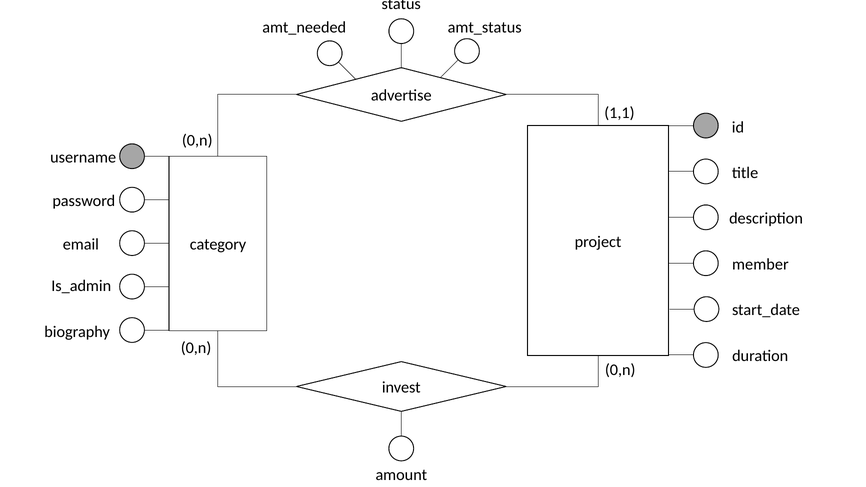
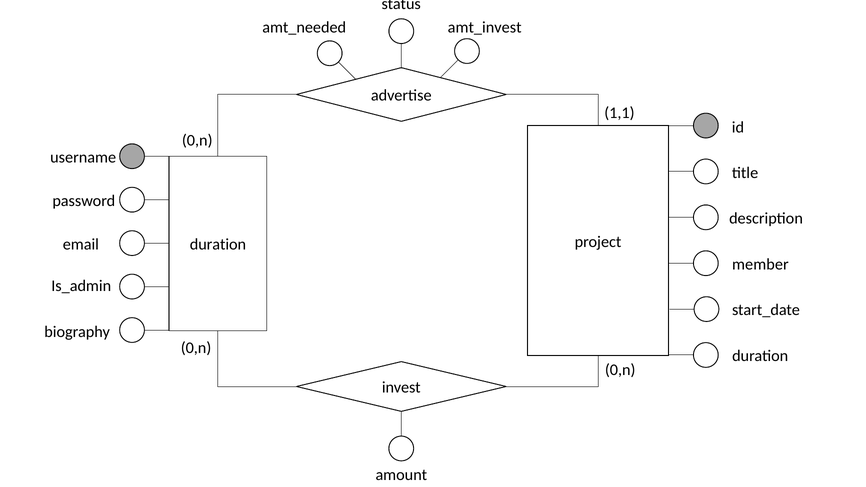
amt_status: amt_status -> amt_invest
category at (218, 245): category -> duration
